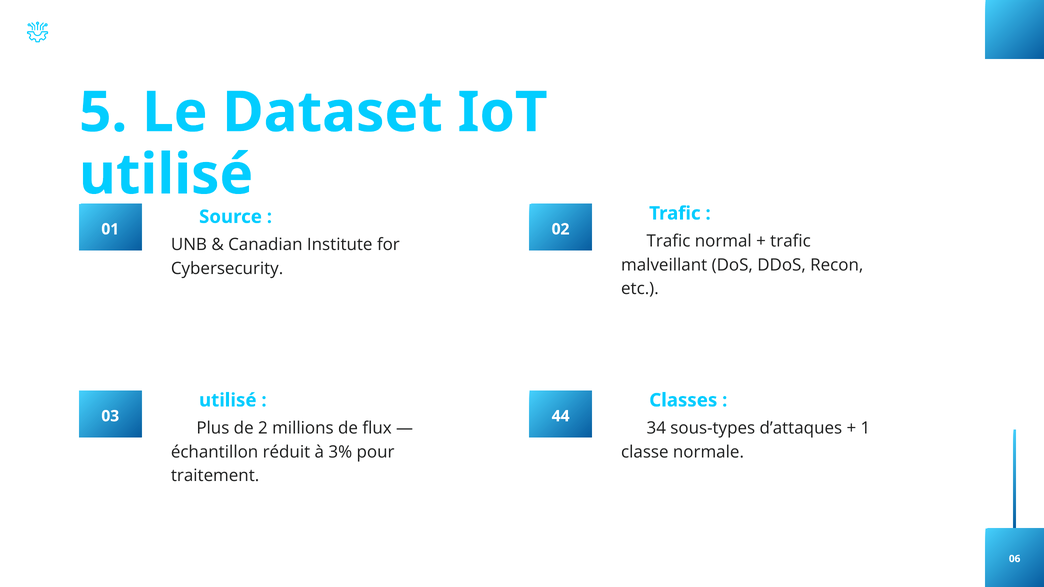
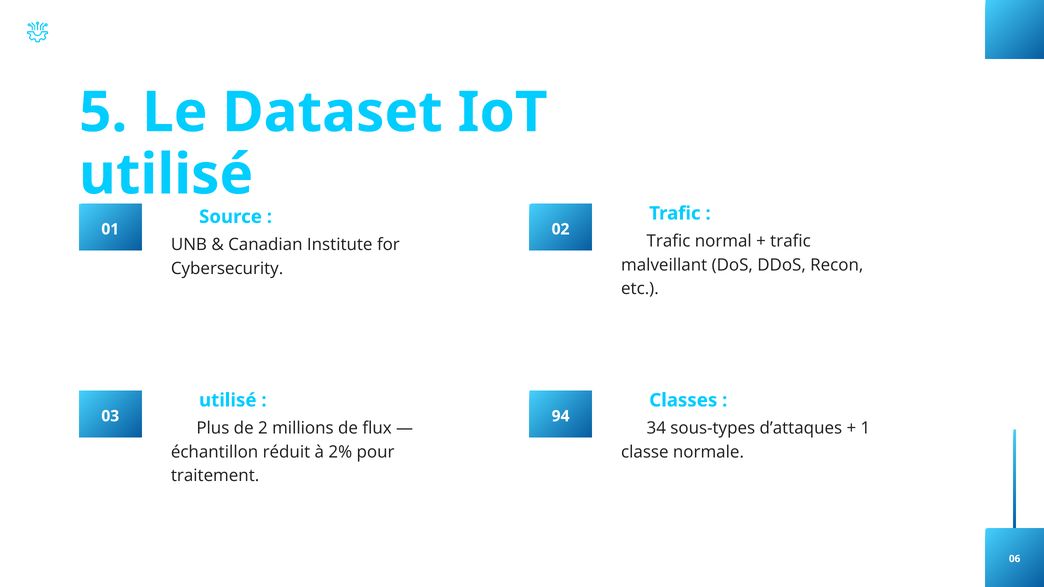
44: 44 -> 94
3%: 3% -> 2%
